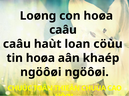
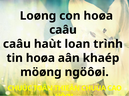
cöùu: cöùu -> trình
ngöôøi at (41, 73): ngöôøi -> möøng
